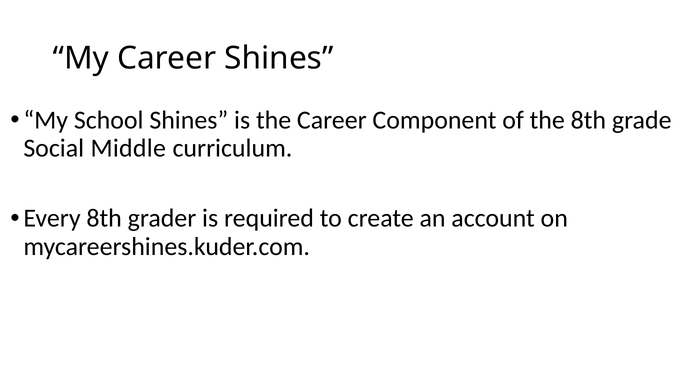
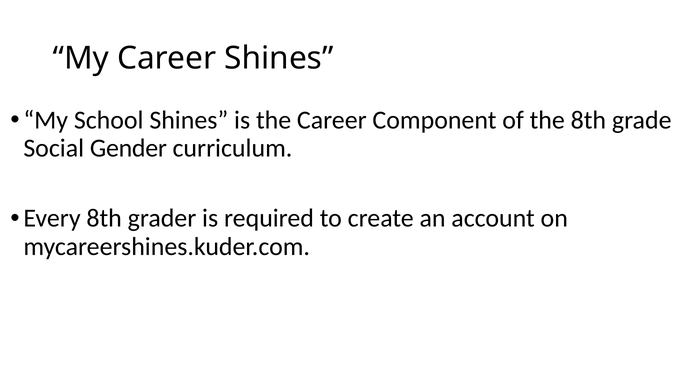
Middle: Middle -> Gender
